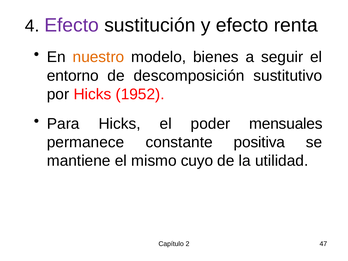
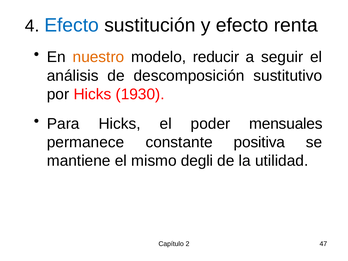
Efecto at (72, 25) colour: purple -> blue
bienes: bienes -> reducir
entorno: entorno -> análisis
1952: 1952 -> 1930
cuyo: cuyo -> degli
